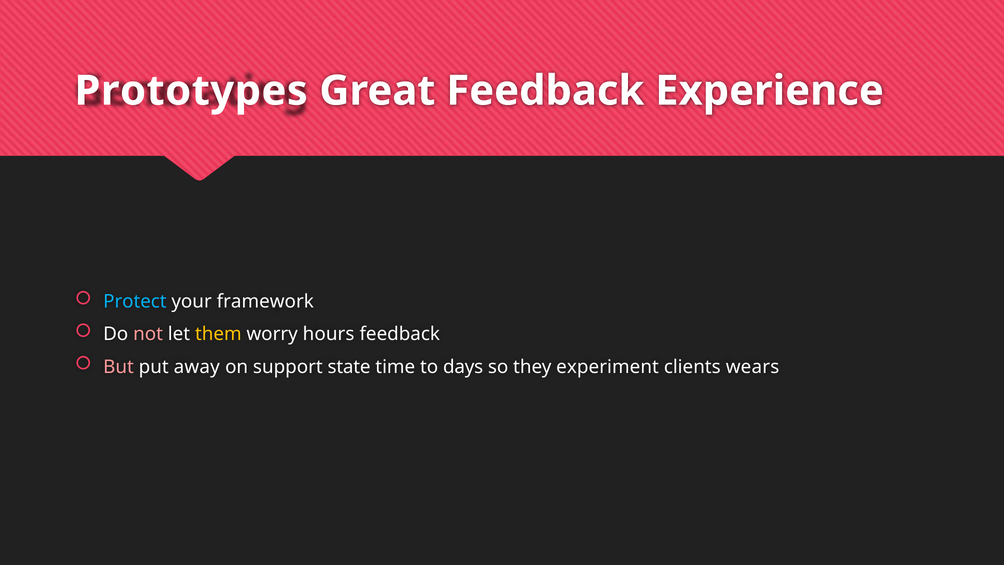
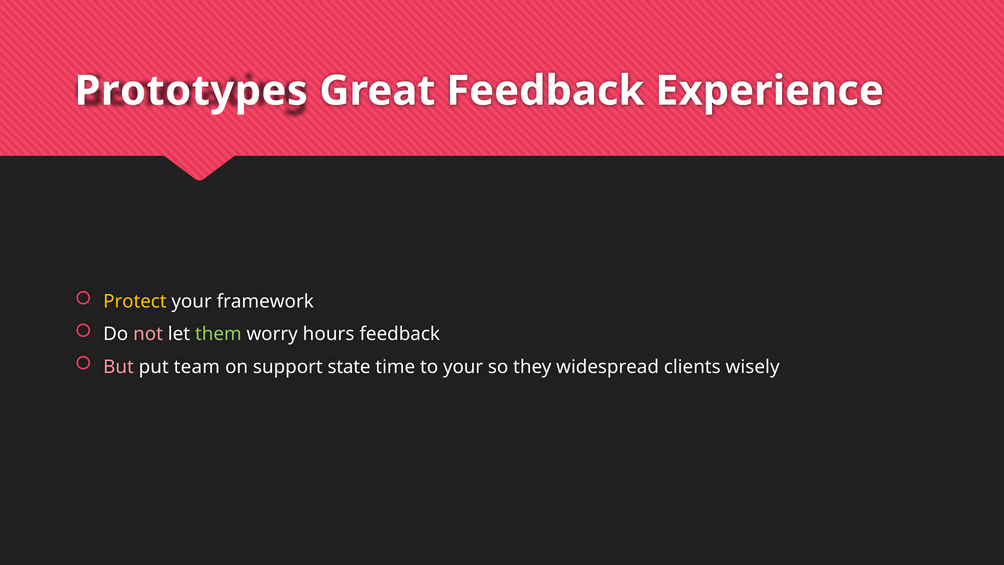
Protect colour: light blue -> yellow
them colour: yellow -> light green
away: away -> team
to days: days -> your
experiment: experiment -> widespread
wears: wears -> wisely
